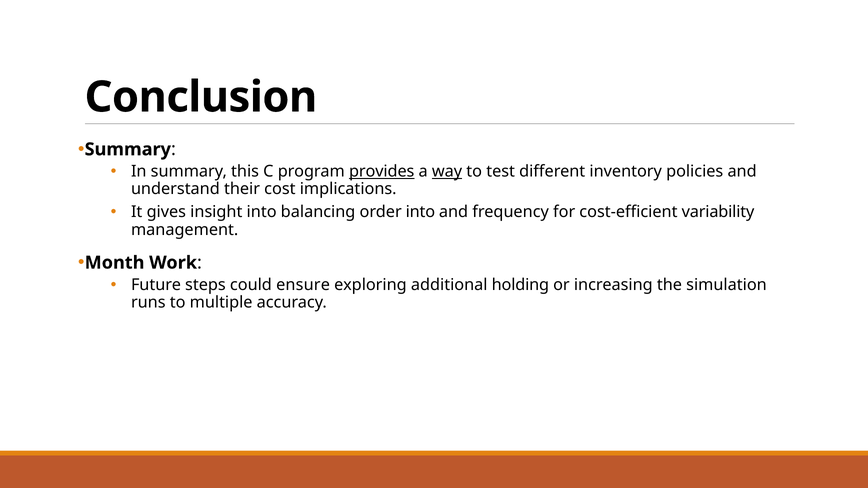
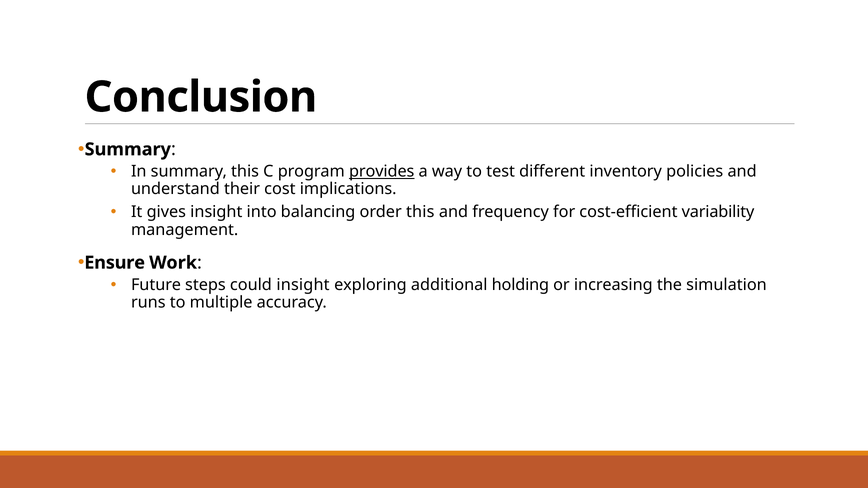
way underline: present -> none
order into: into -> this
Month: Month -> Ensure
could ensure: ensure -> insight
